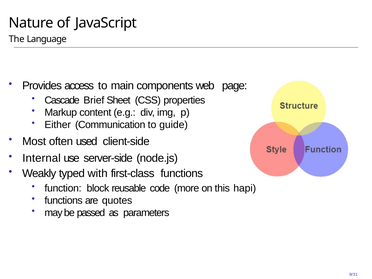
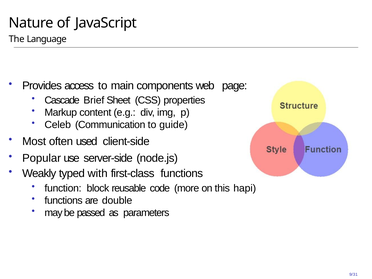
Either: Either -> Celeb
Internal: Internal -> Popular
quotes: quotes -> double
